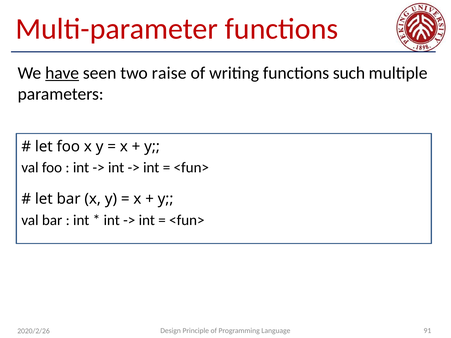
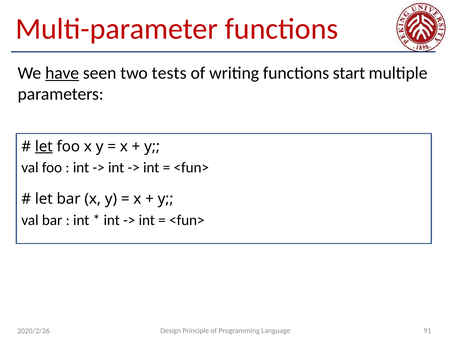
raise: raise -> tests
such: such -> start
let at (44, 147) underline: none -> present
